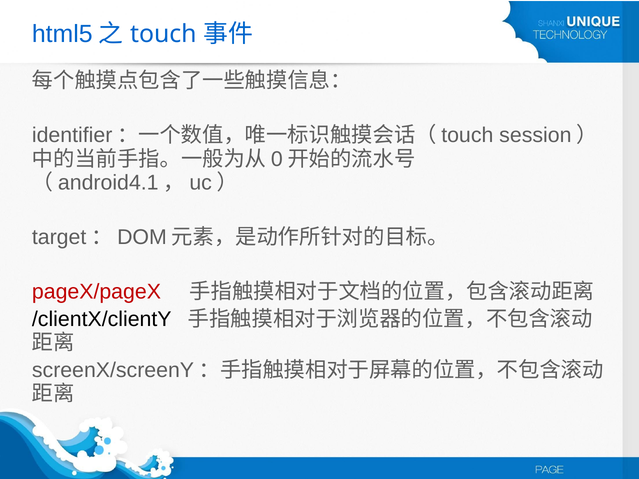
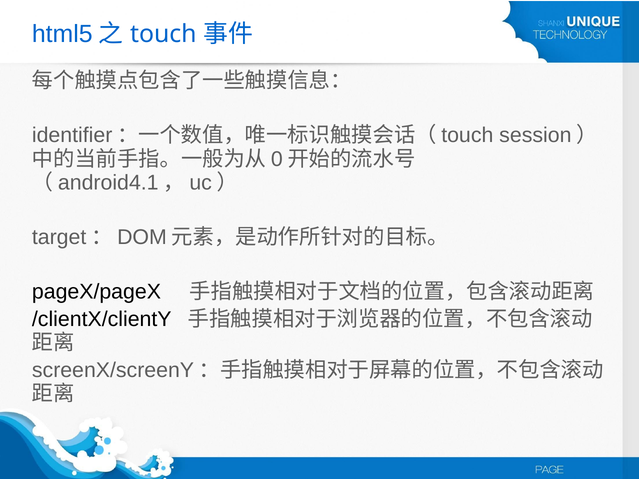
pageX/pageX colour: red -> black
